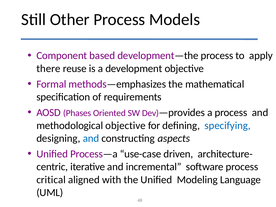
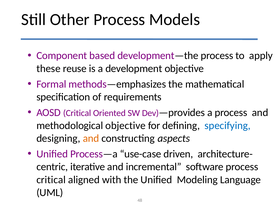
there: there -> these
AOSD Phases: Phases -> Critical
and at (91, 138) colour: blue -> orange
